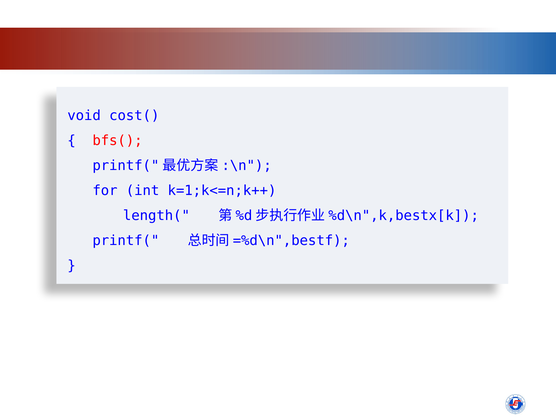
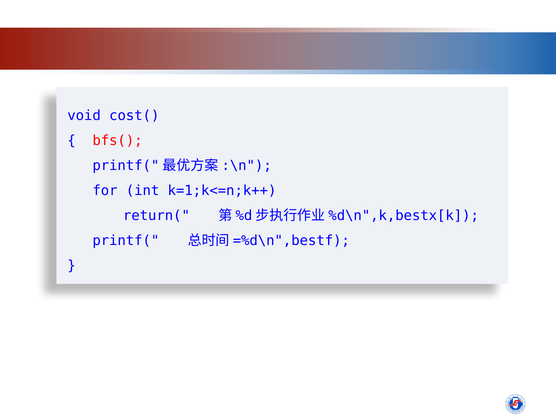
length(: length( -> return(
